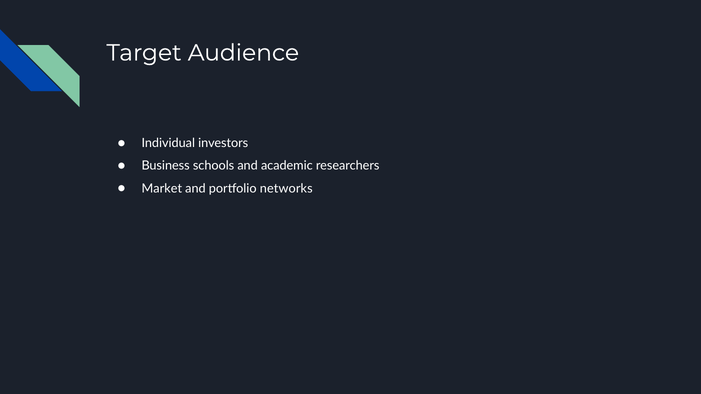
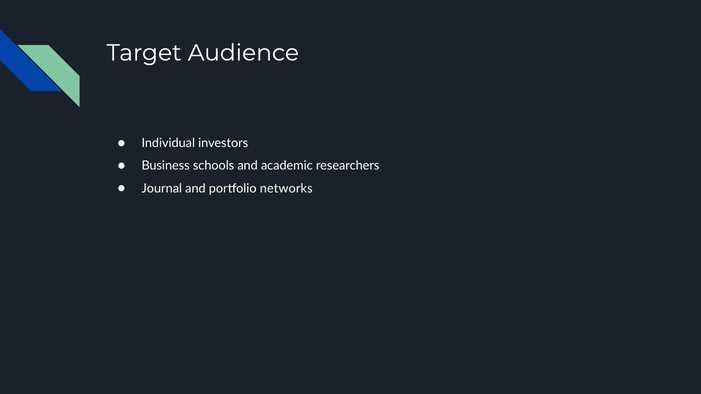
Market: Market -> Journal
